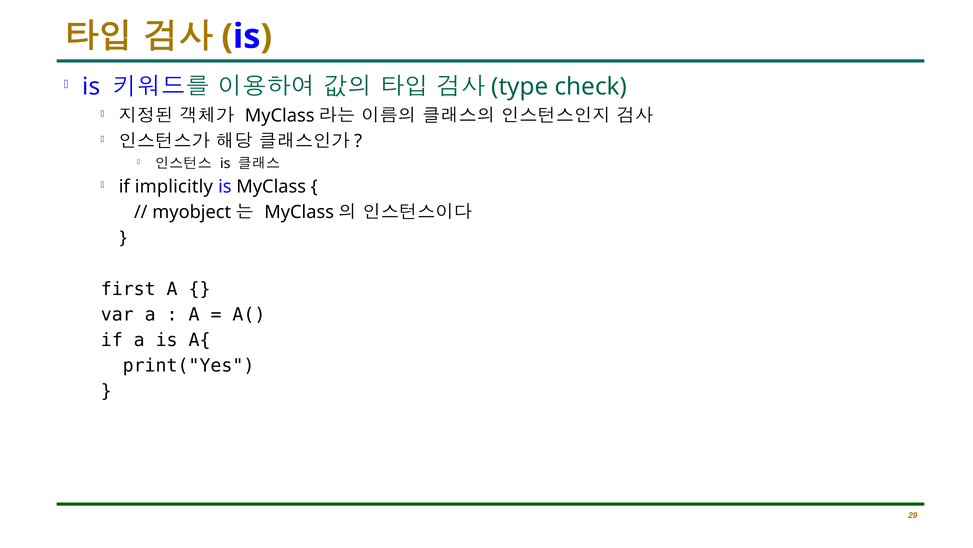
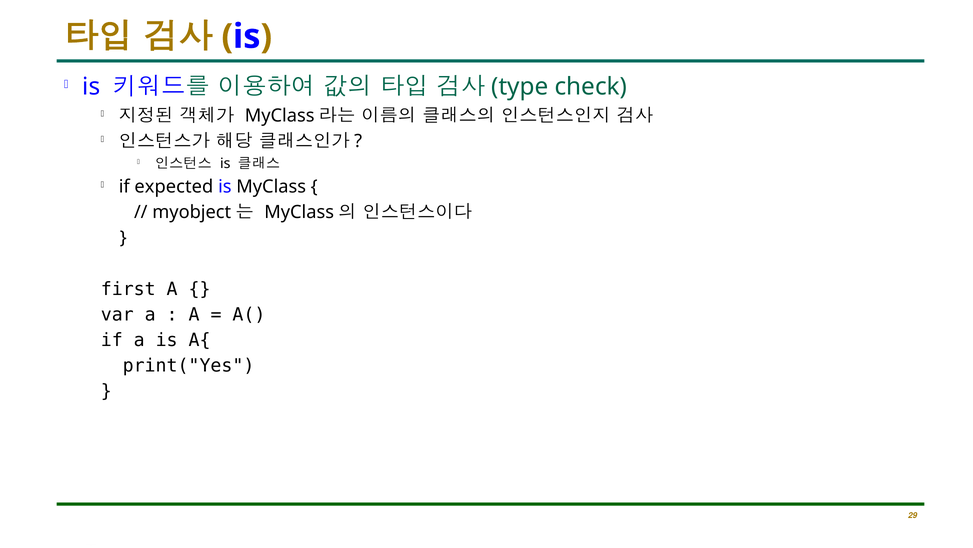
implicitly: implicitly -> expected
